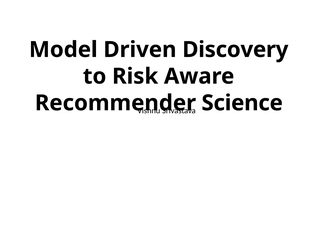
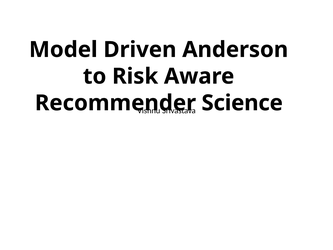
Discovery: Discovery -> Anderson
